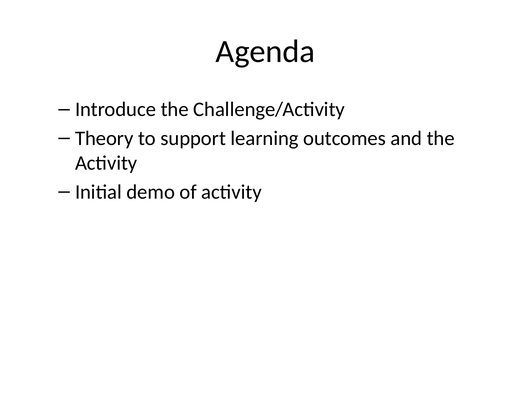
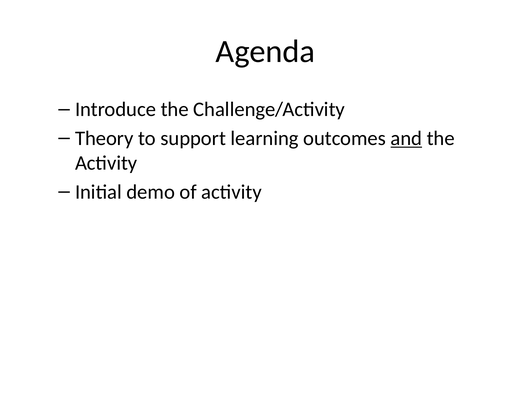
and underline: none -> present
